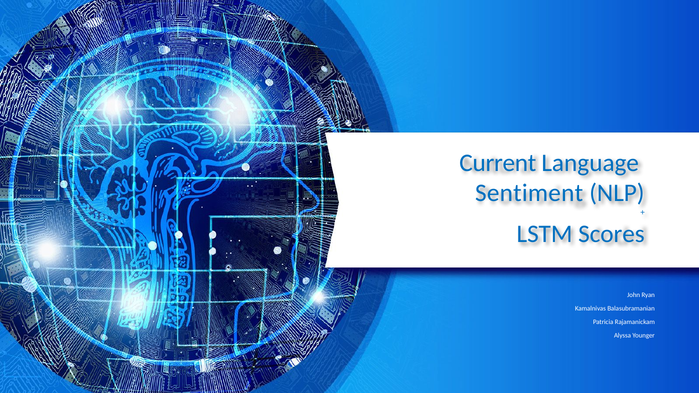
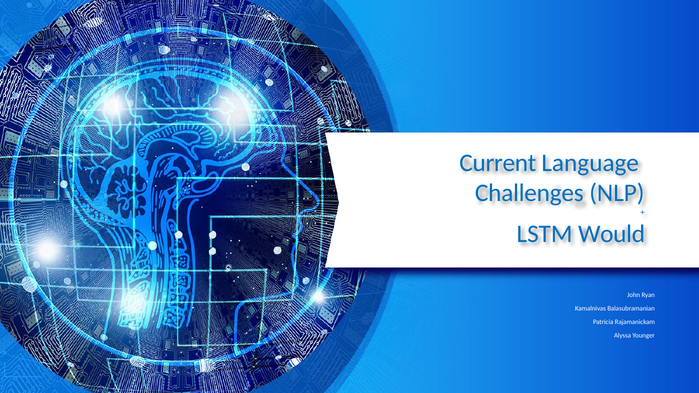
Sentiment: Sentiment -> Challenges
Scores: Scores -> Would
